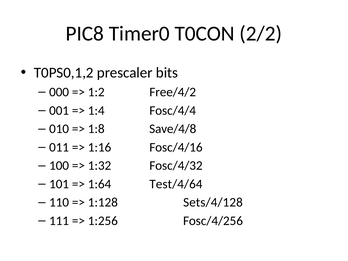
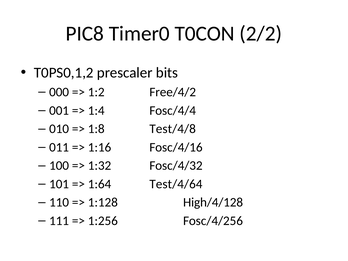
Save/4/8: Save/4/8 -> Test/4/8
Sets/4/128: Sets/4/128 -> High/4/128
